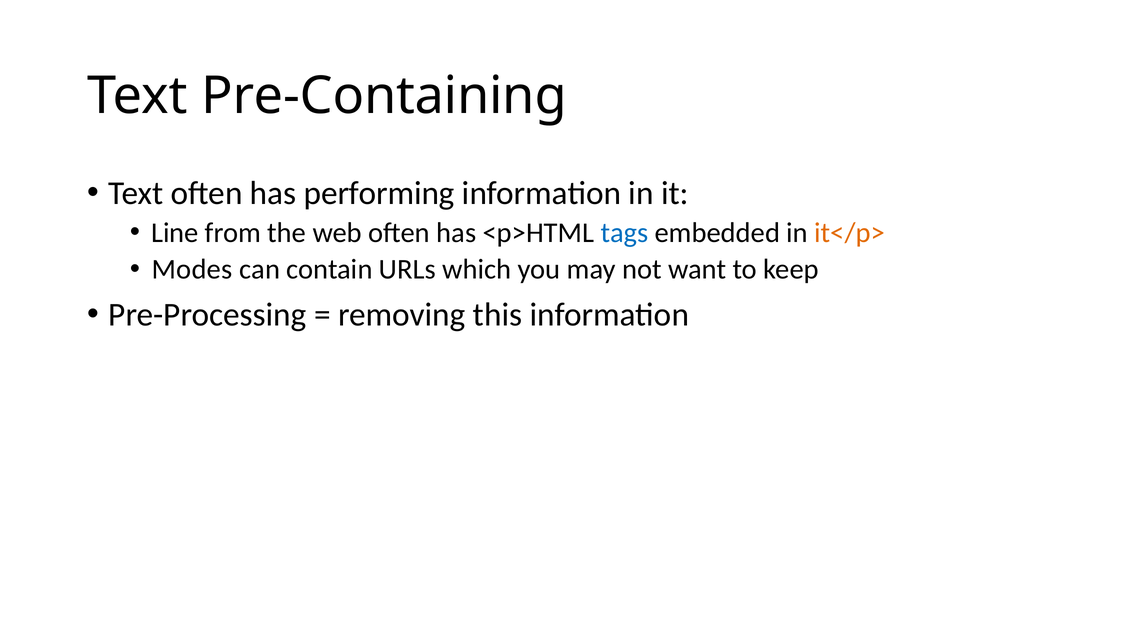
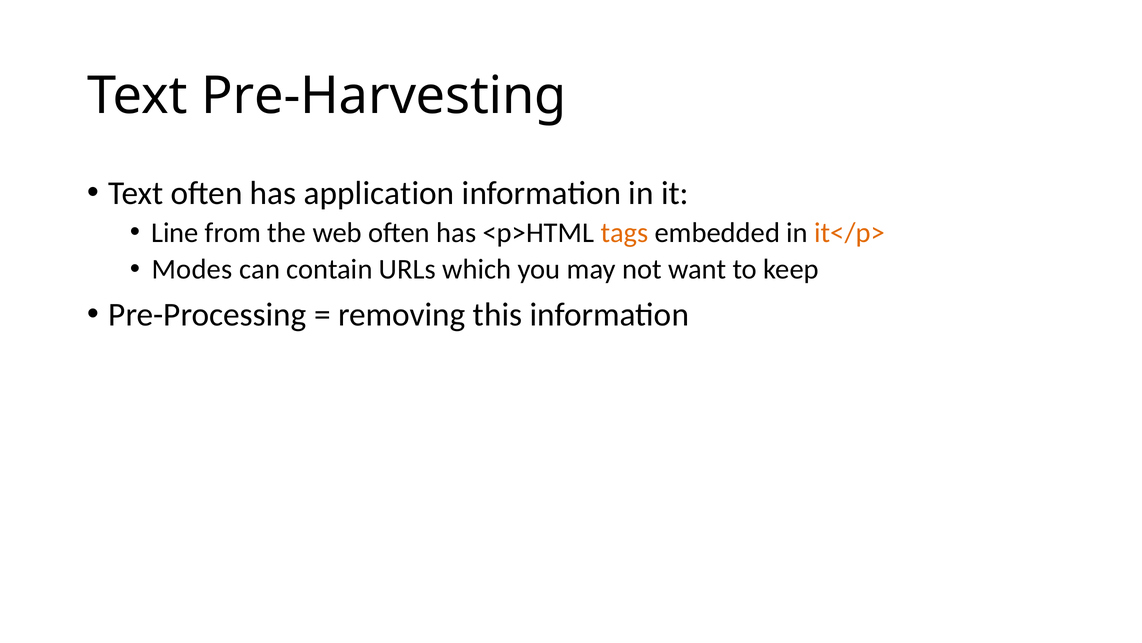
Pre-Containing: Pre-Containing -> Pre-Harvesting
performing: performing -> application
tags colour: blue -> orange
